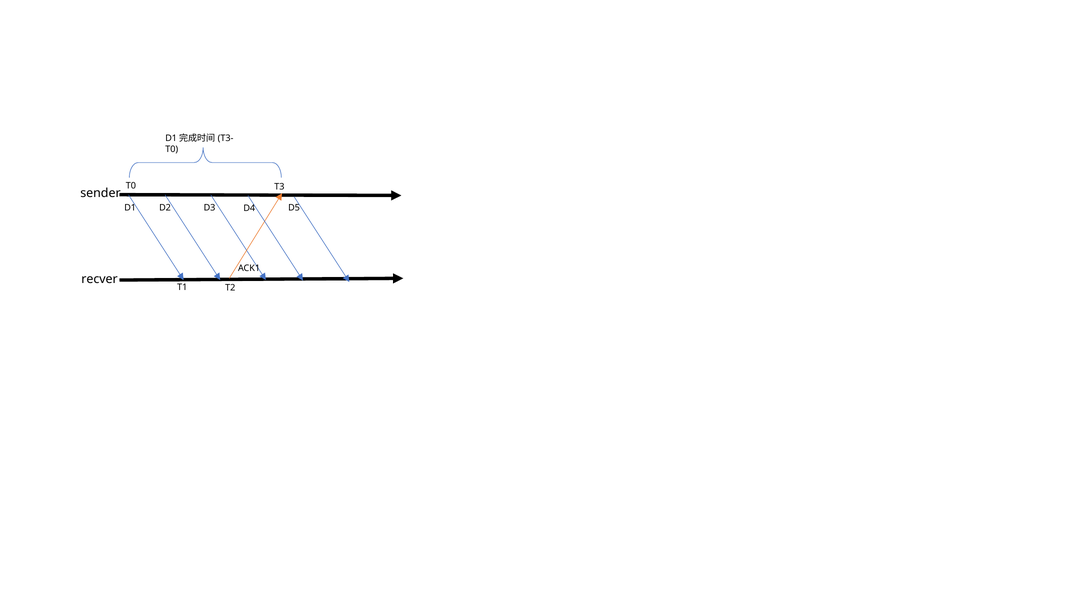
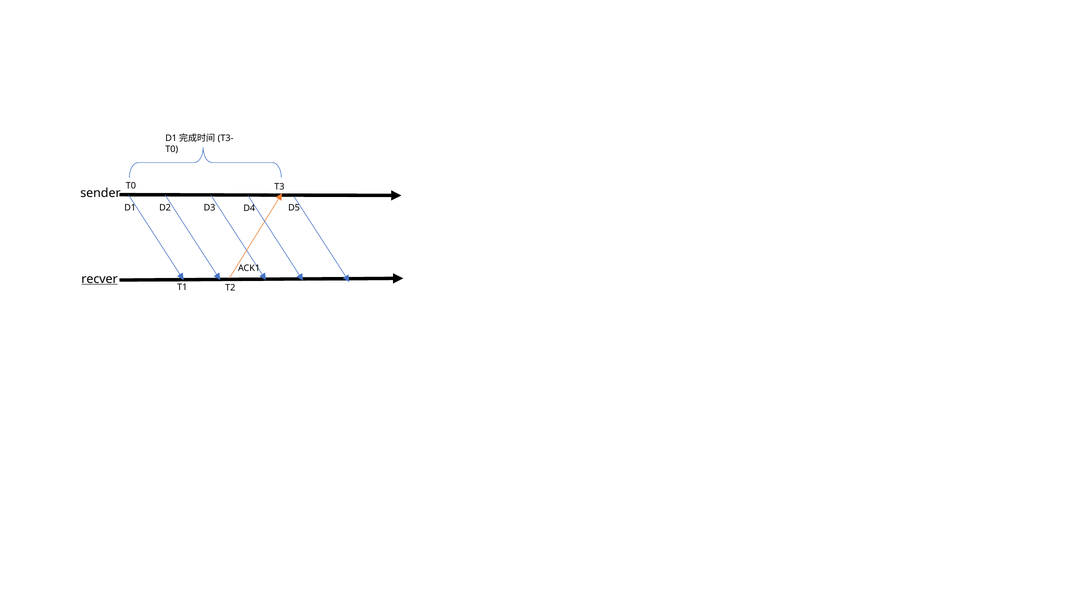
recver underline: none -> present
